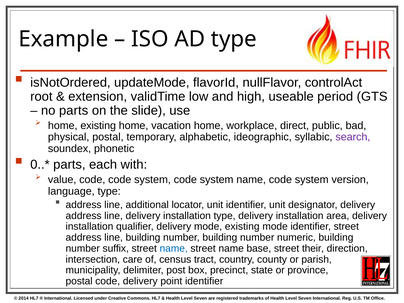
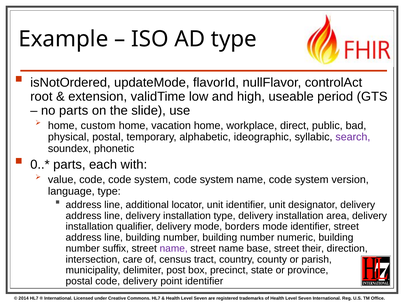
home existing: existing -> custom
mode existing: existing -> borders
name at (174, 248) colour: blue -> purple
